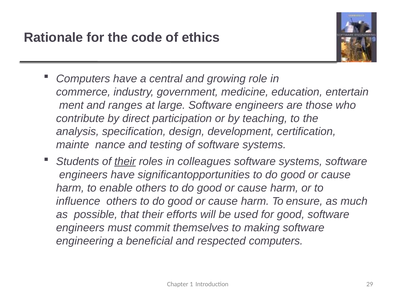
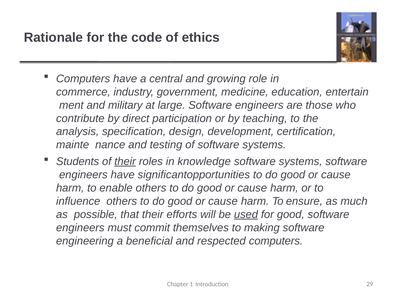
ranges: ranges -> military
colleagues: colleagues -> knowledge
used underline: none -> present
